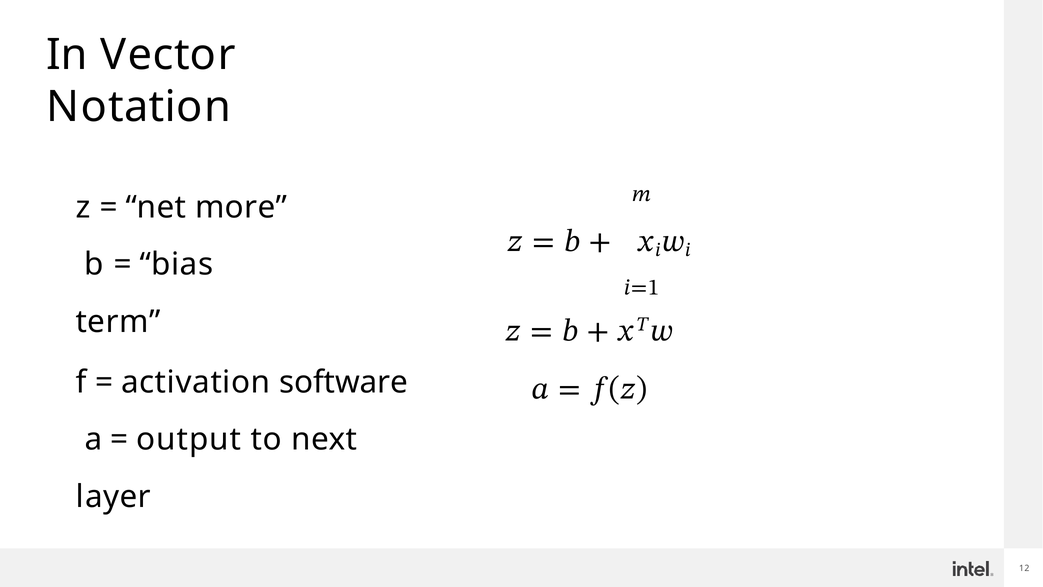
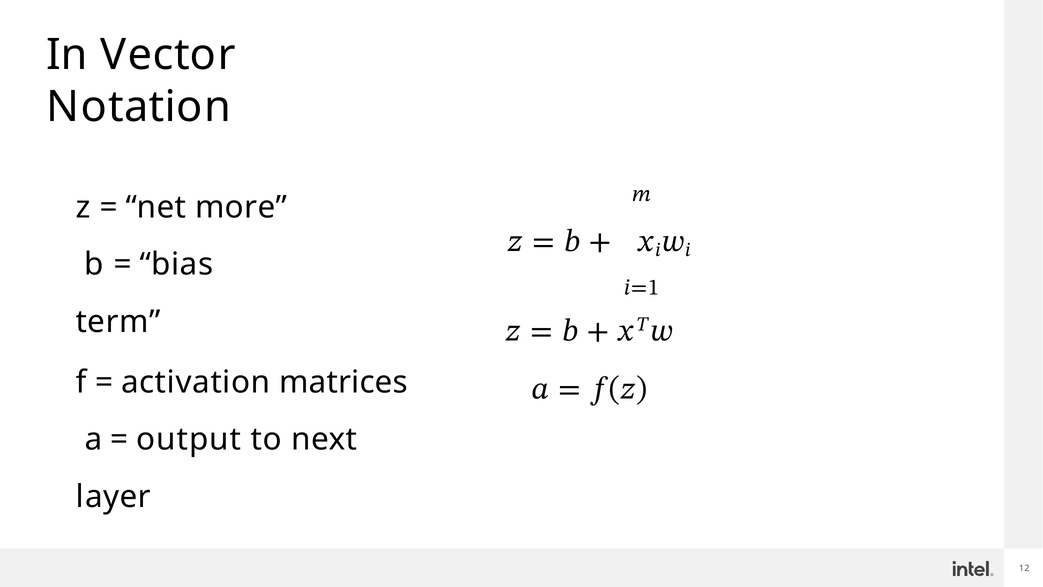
software: software -> matrices
